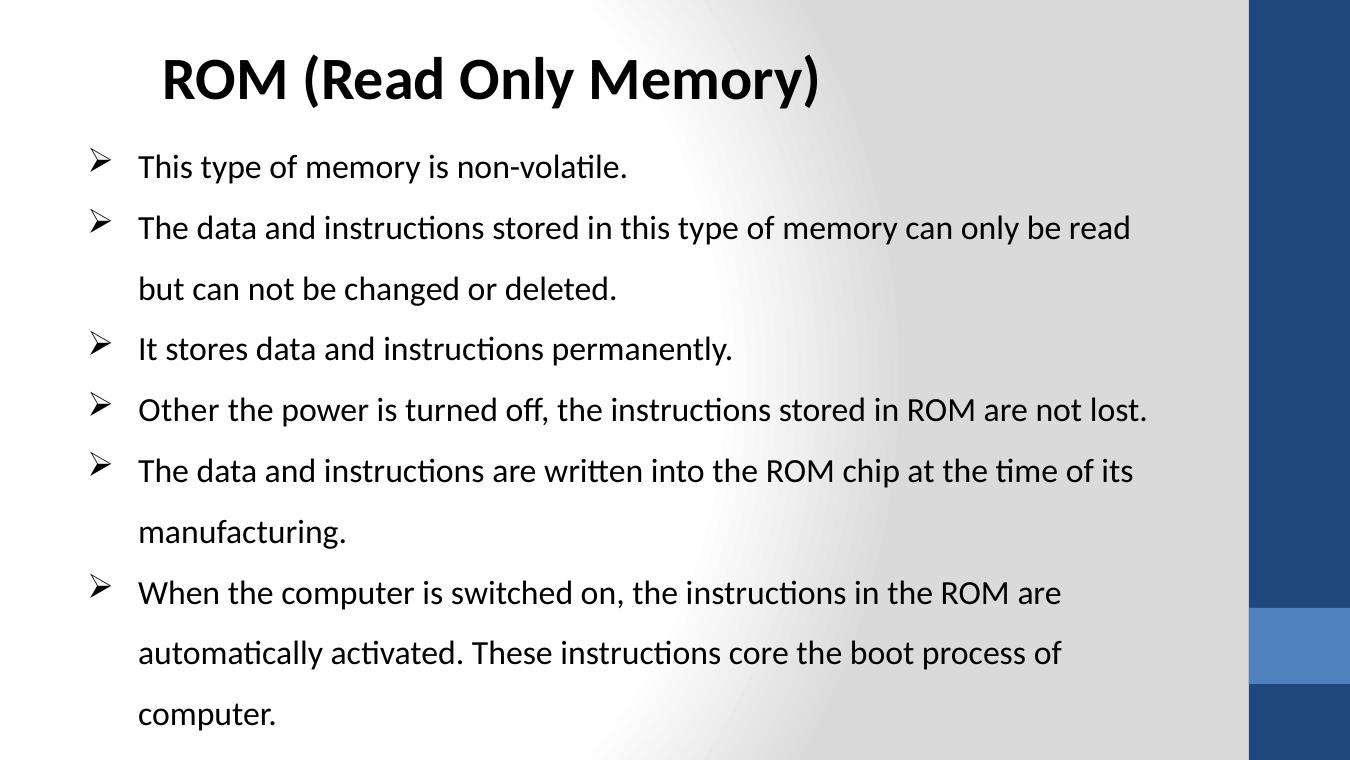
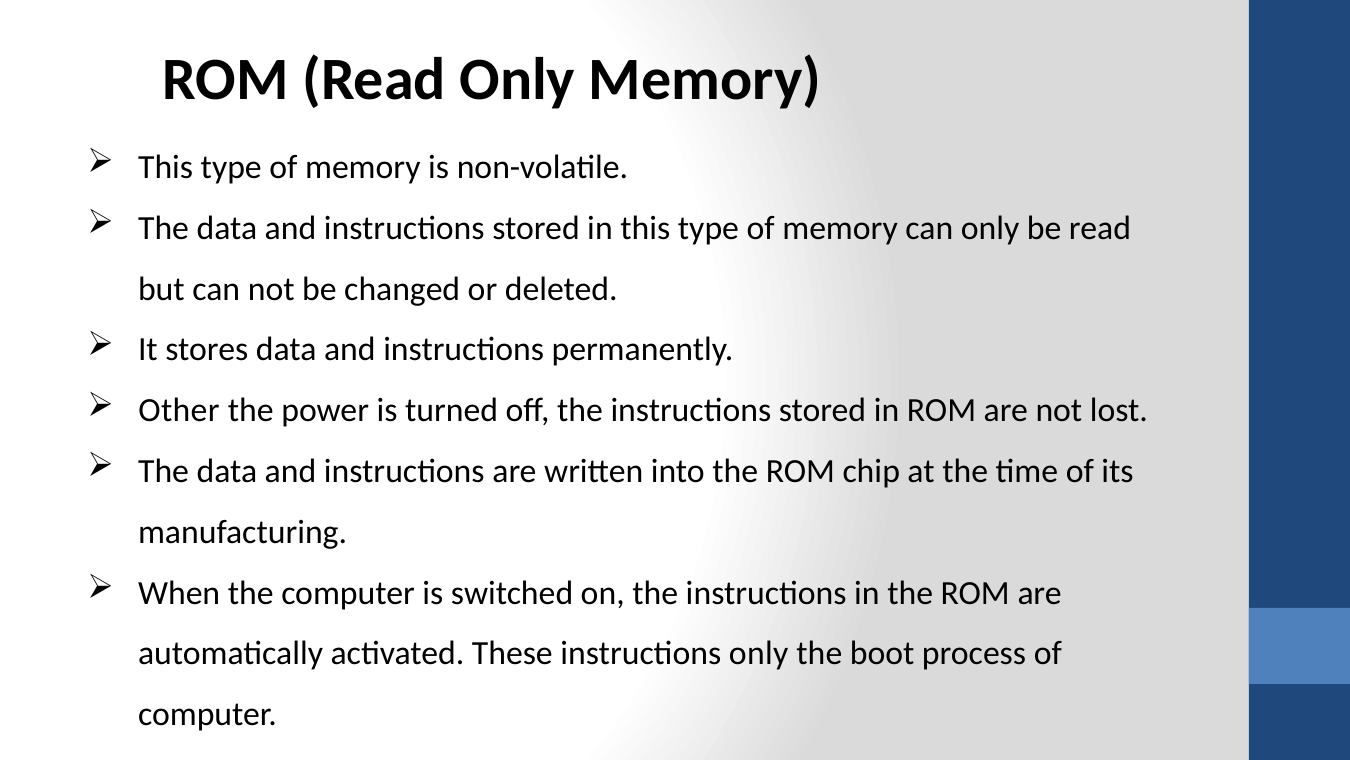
instructions core: core -> only
